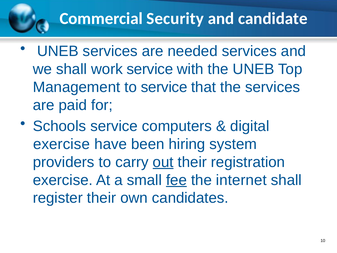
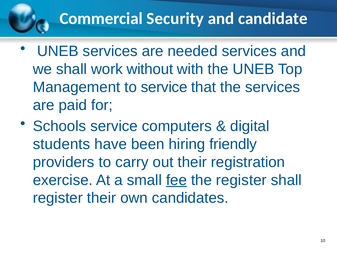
work service: service -> without
exercise at (62, 144): exercise -> students
system: system -> friendly
out underline: present -> none
the internet: internet -> register
